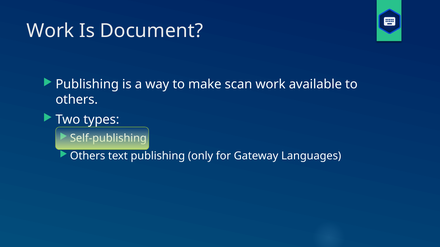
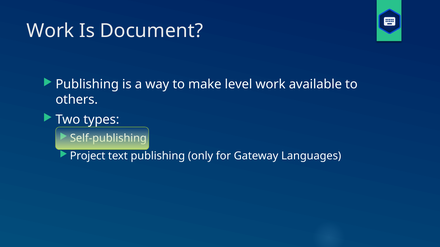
scan: scan -> level
Others at (88, 156): Others -> Project
